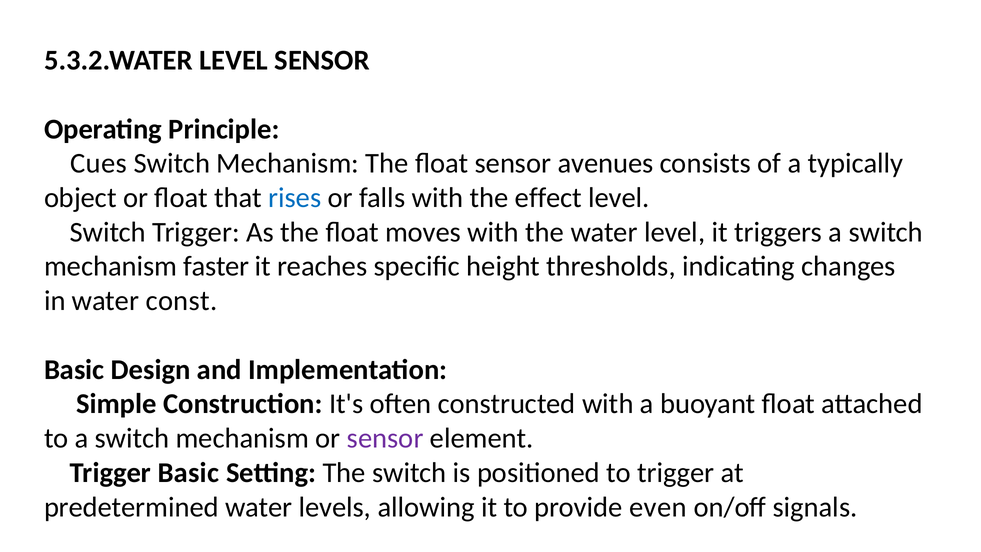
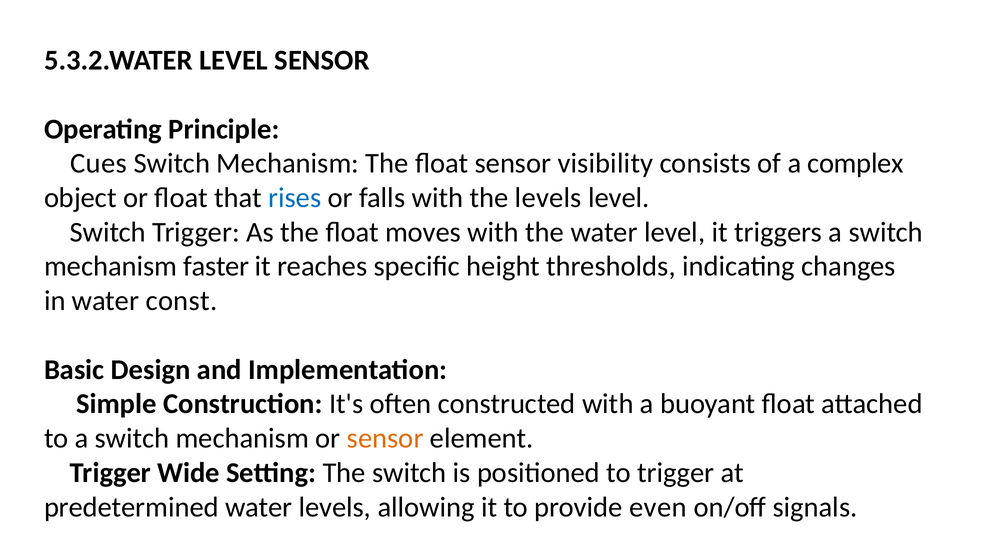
avenues: avenues -> visibility
typically: typically -> complex
the effect: effect -> levels
sensor at (385, 438) colour: purple -> orange
Trigger Basic: Basic -> Wide
